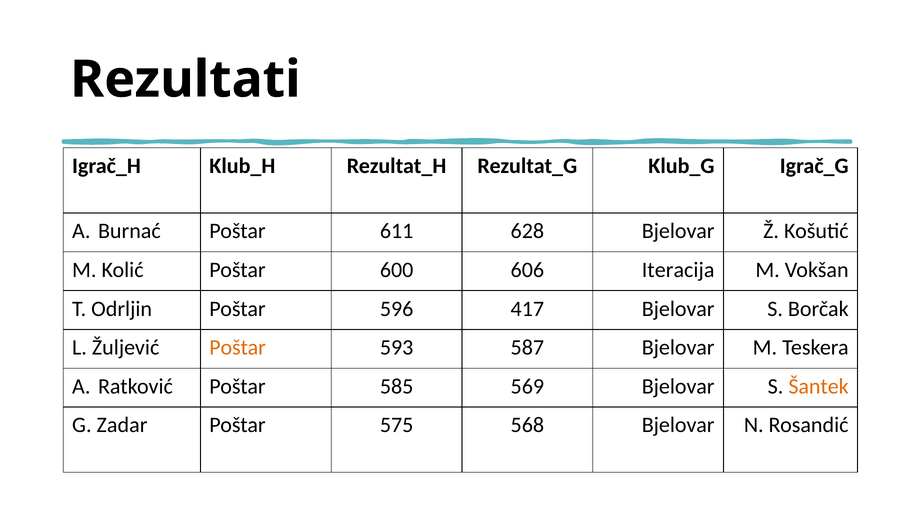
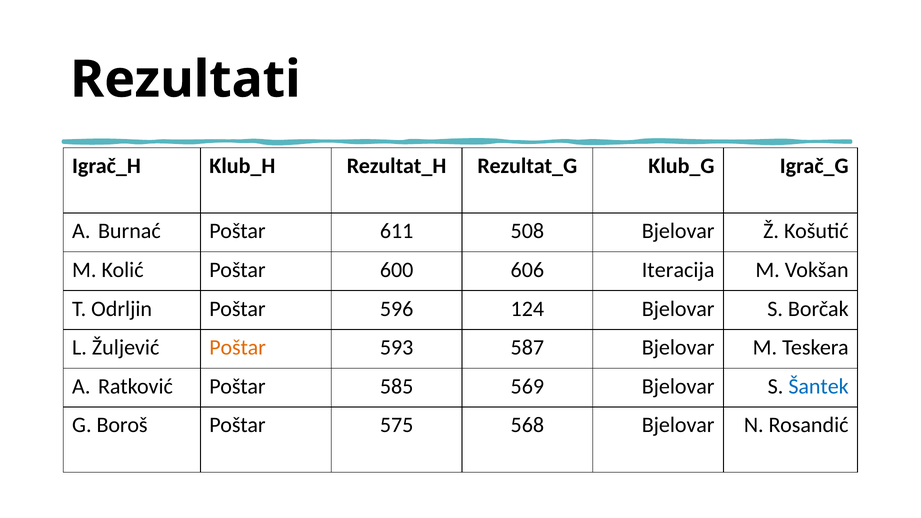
628: 628 -> 508
417: 417 -> 124
Šantek colour: orange -> blue
Zadar: Zadar -> Boroš
